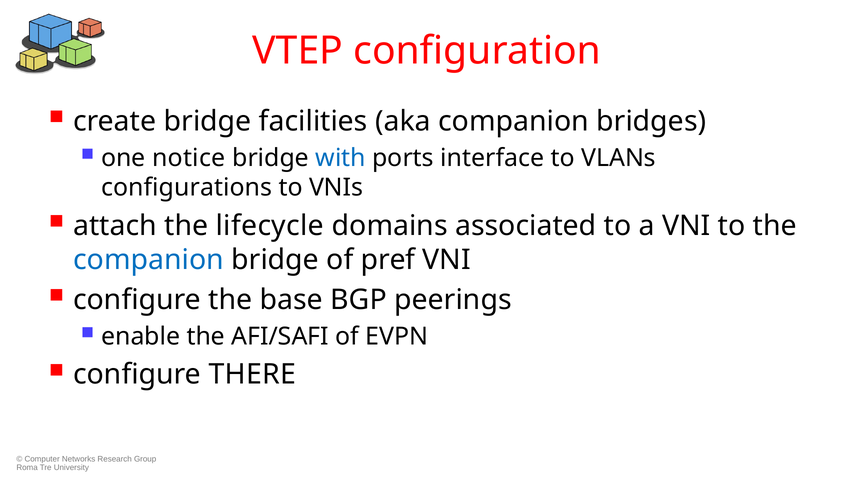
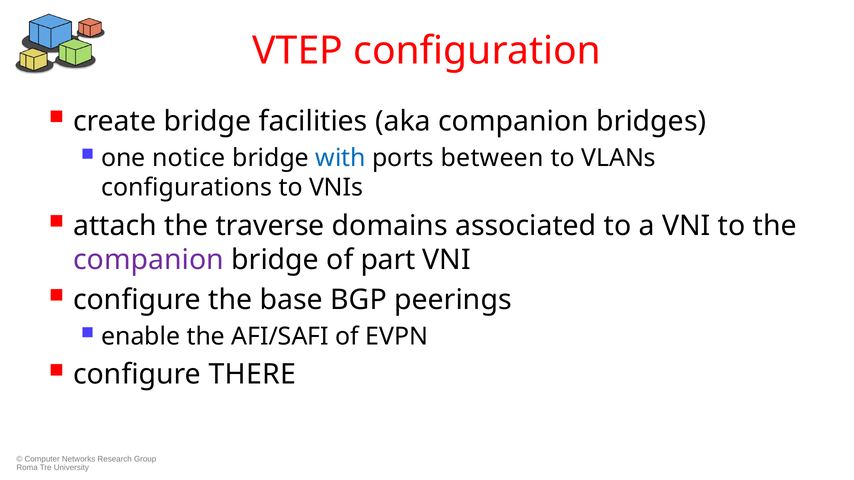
interface: interface -> between
lifecycle: lifecycle -> traverse
companion at (148, 260) colour: blue -> purple
pref: pref -> part
